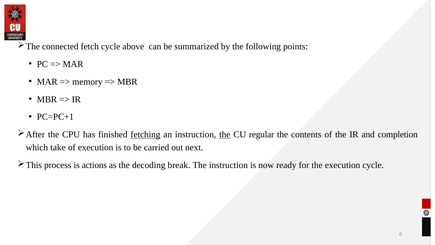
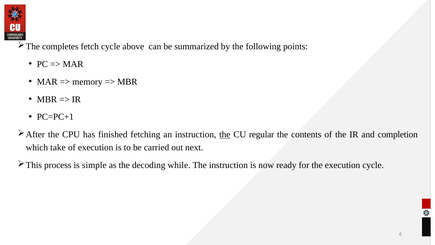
connected: connected -> completes
fetching underline: present -> none
actions: actions -> simple
break: break -> while
